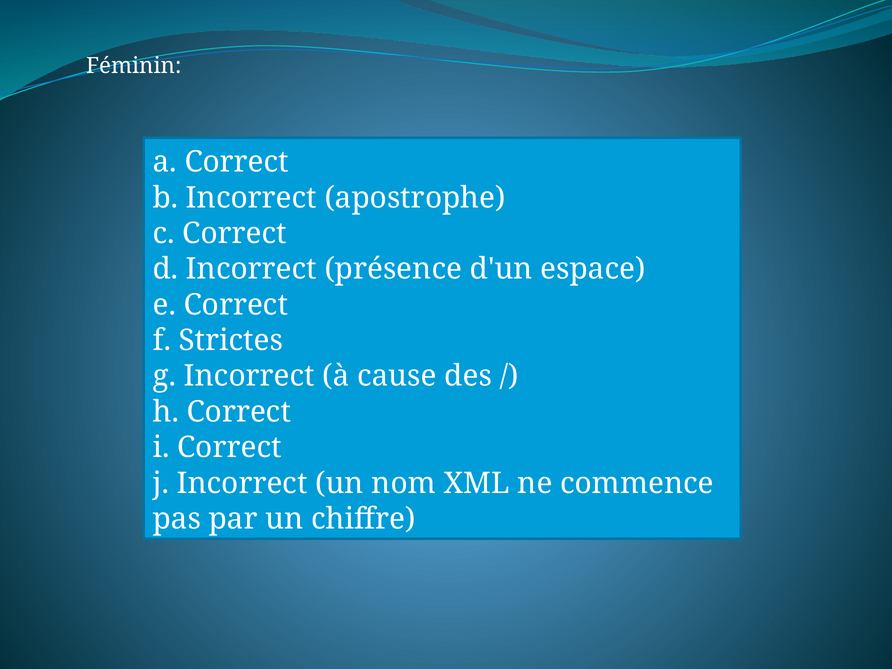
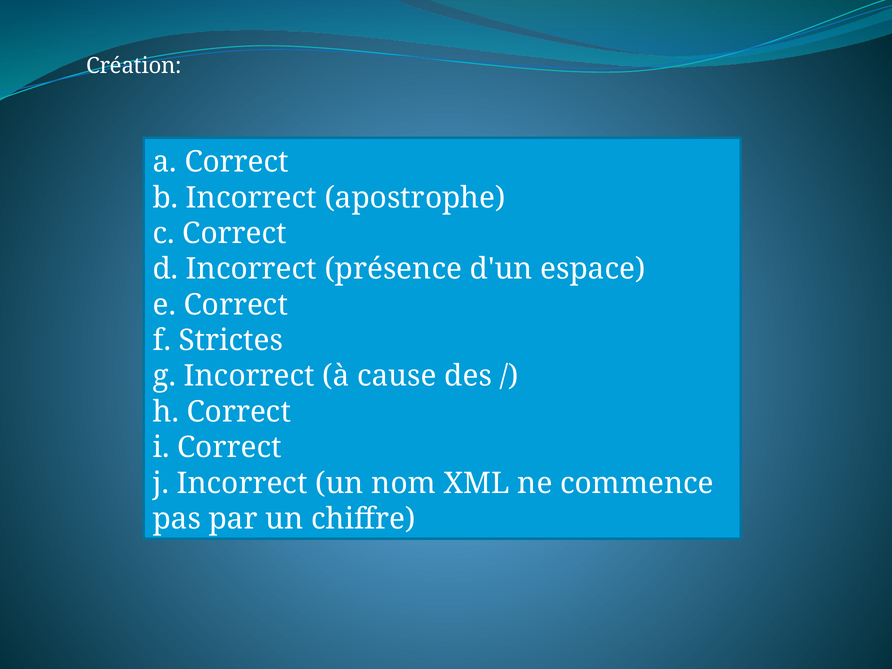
Féminin: Féminin -> Création
